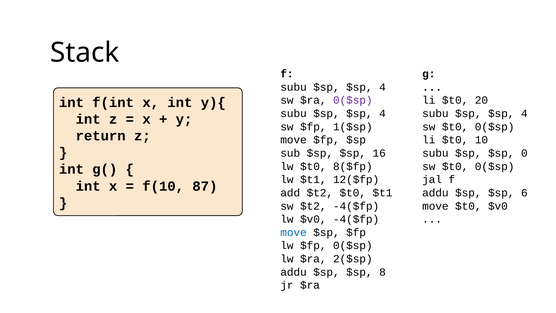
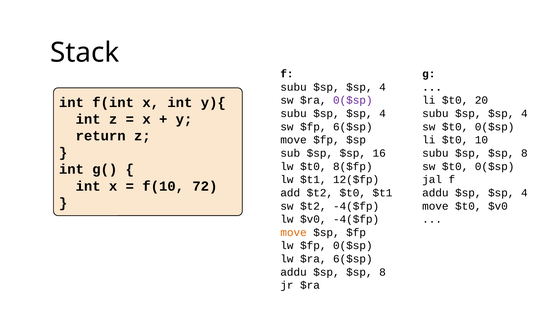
$fp 1($sp: 1($sp -> 6($sp
subu $sp $sp 0: 0 -> 8
87: 87 -> 72
addu $sp $sp 6: 6 -> 4
move at (294, 232) colour: blue -> orange
$ra 2($sp: 2($sp -> 6($sp
